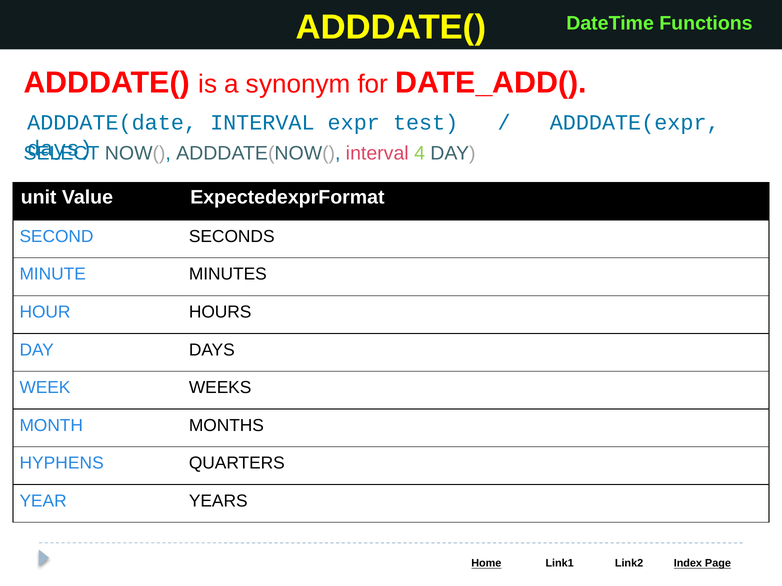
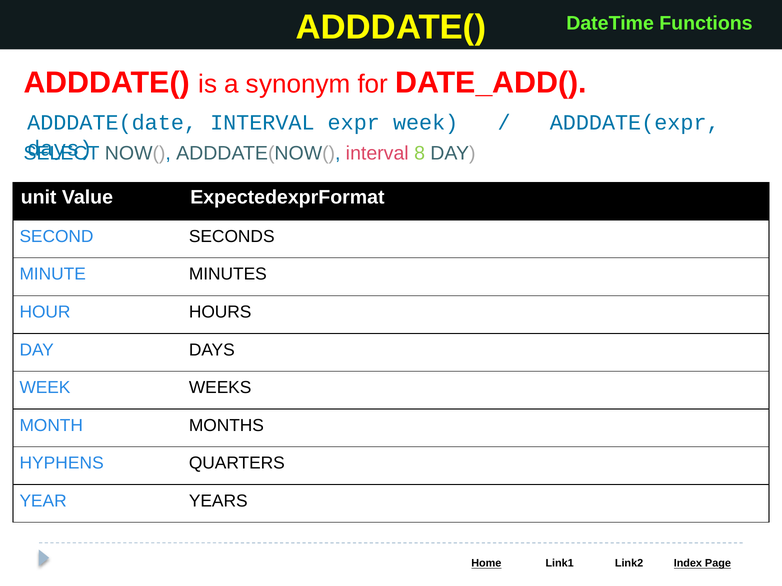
expr test: test -> week
4: 4 -> 8
